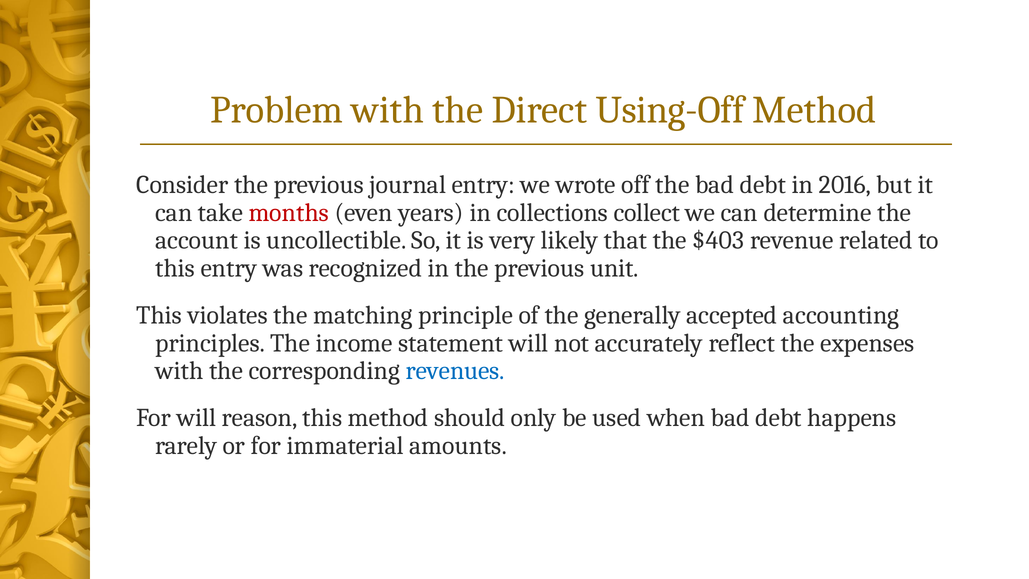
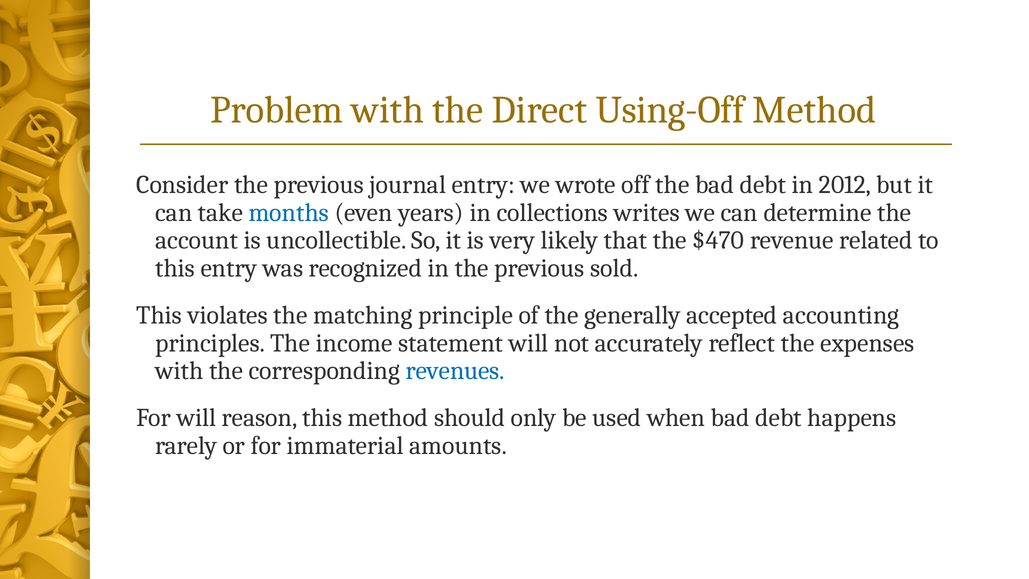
2016: 2016 -> 2012
months colour: red -> blue
collect: collect -> writes
$403: $403 -> $470
unit: unit -> sold
